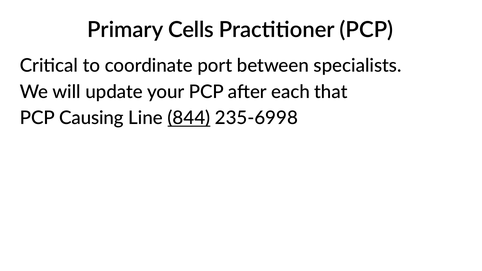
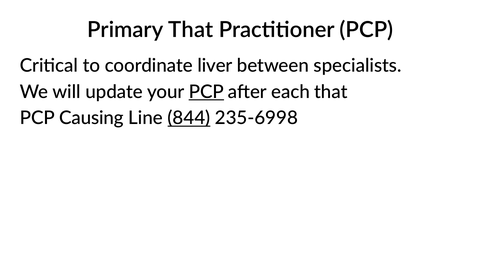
Primary Cells: Cells -> That
port: port -> liver
PCP at (206, 92) underline: none -> present
